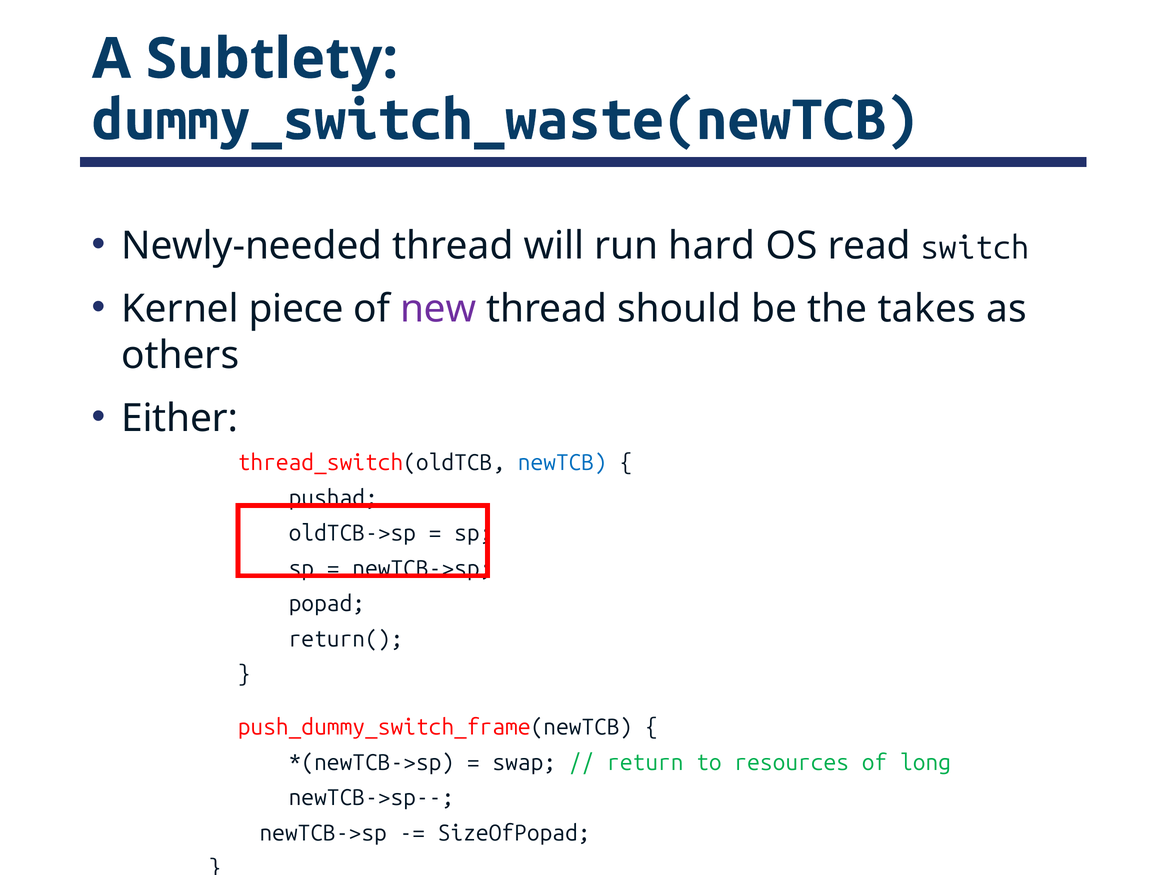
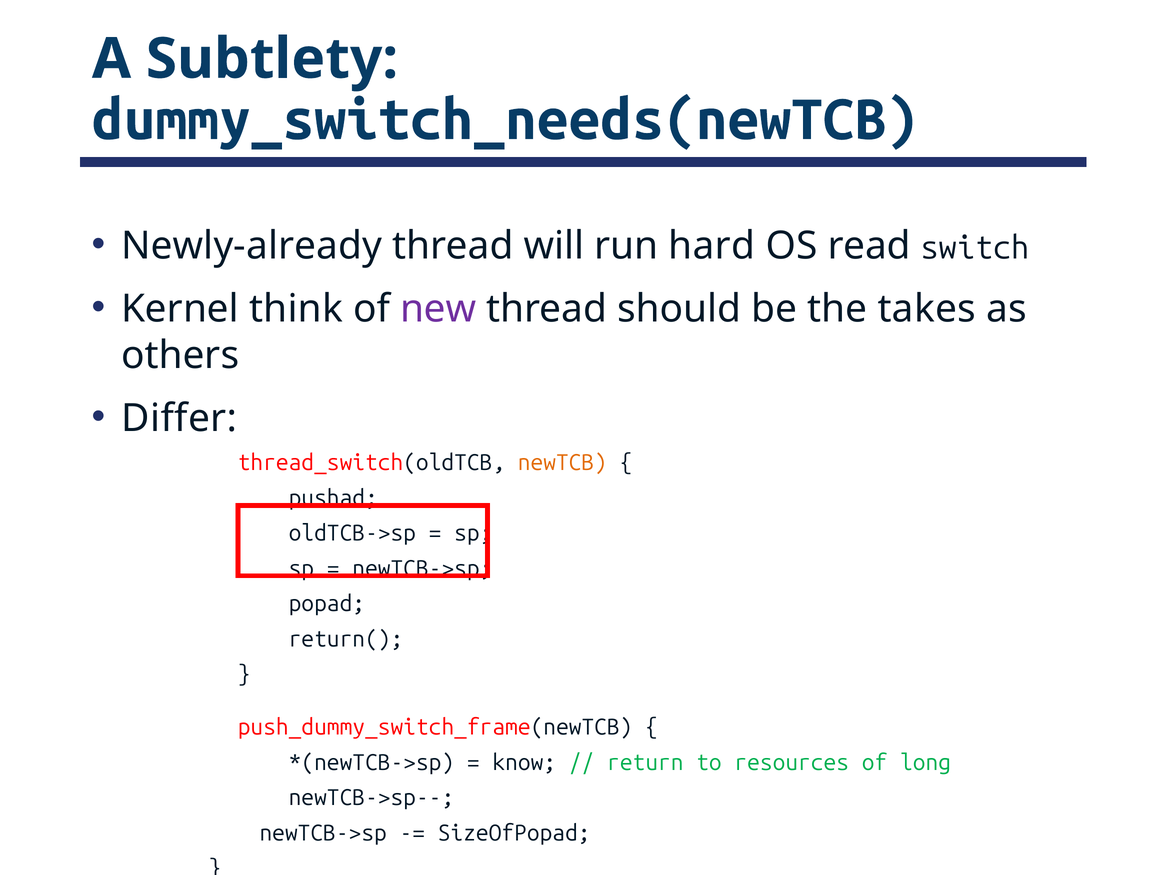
dummy_switch_waste(newTCB: dummy_switch_waste(newTCB -> dummy_switch_needs(newTCB
Newly-needed: Newly-needed -> Newly-already
piece: piece -> think
Either: Either -> Differ
newTCB colour: blue -> orange
swap: swap -> know
